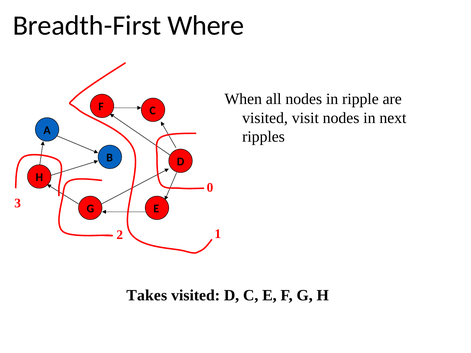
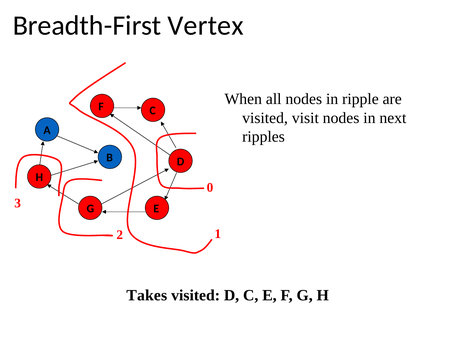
Where: Where -> Vertex
